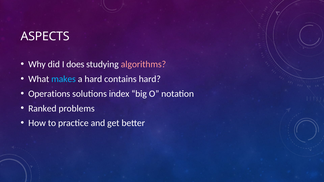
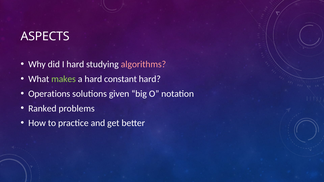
I does: does -> hard
makes colour: light blue -> light green
contains: contains -> constant
index: index -> given
